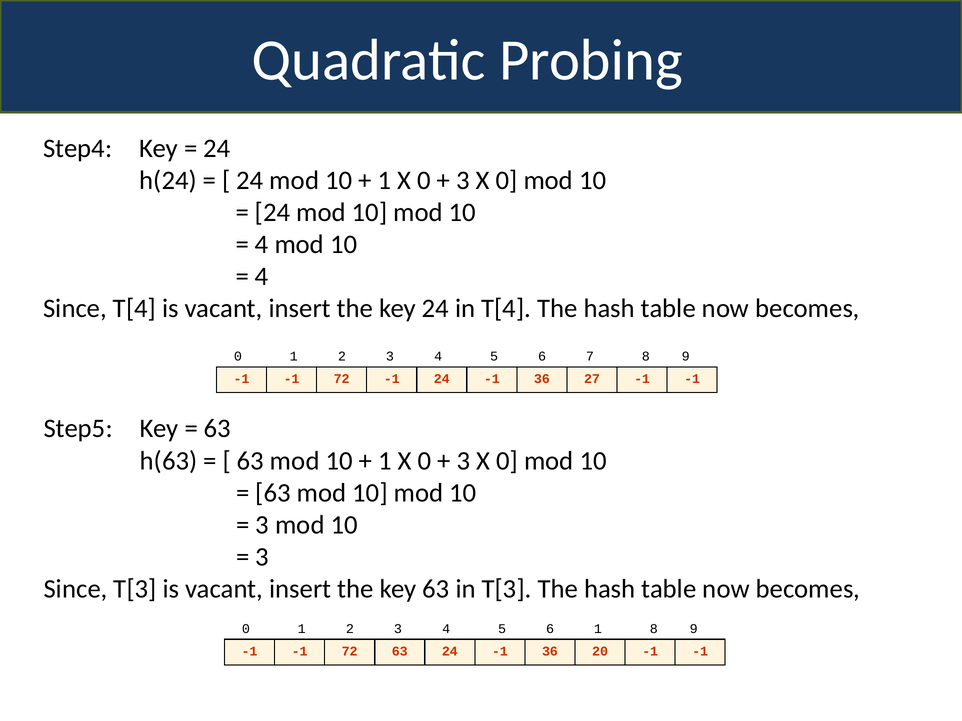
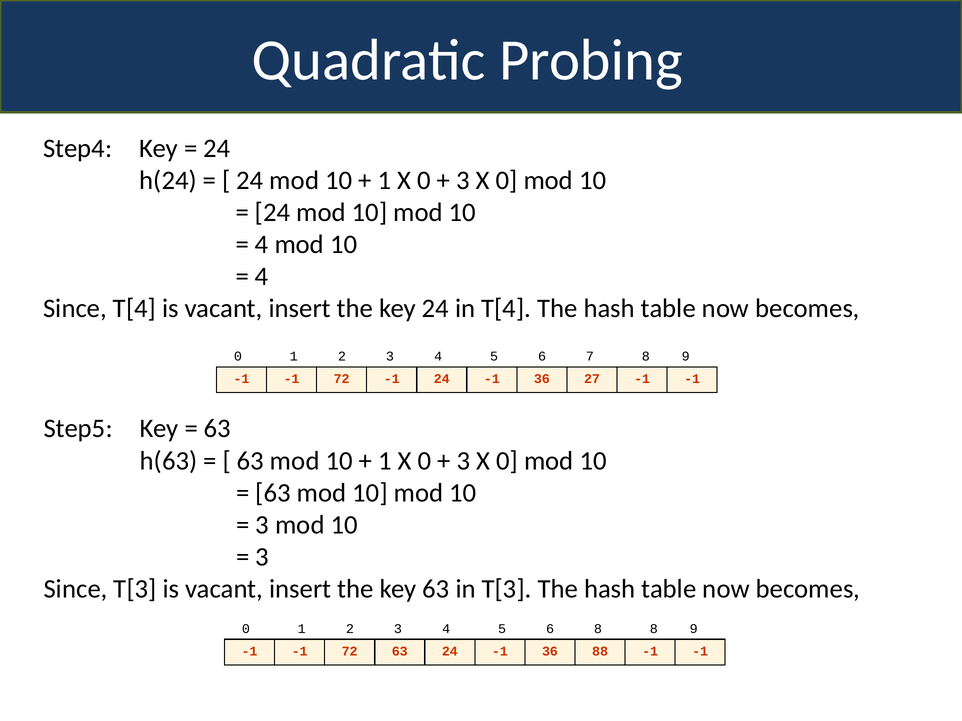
6 1: 1 -> 8
20: 20 -> 88
